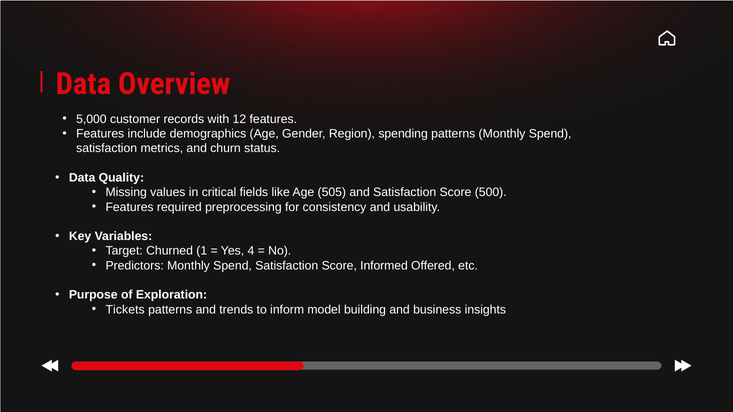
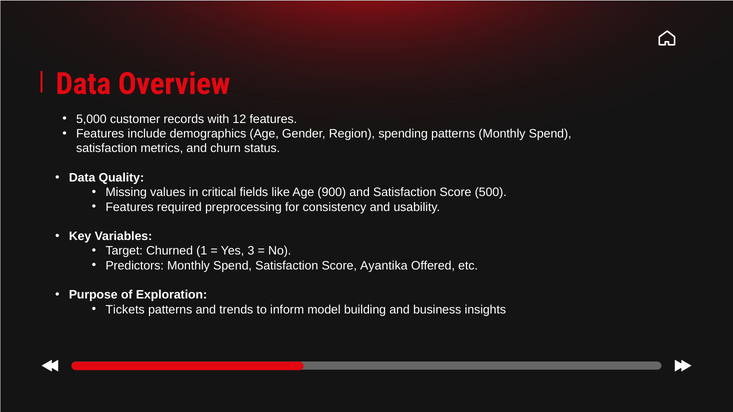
505: 505 -> 900
4: 4 -> 3
Informed: Informed -> Ayantika
